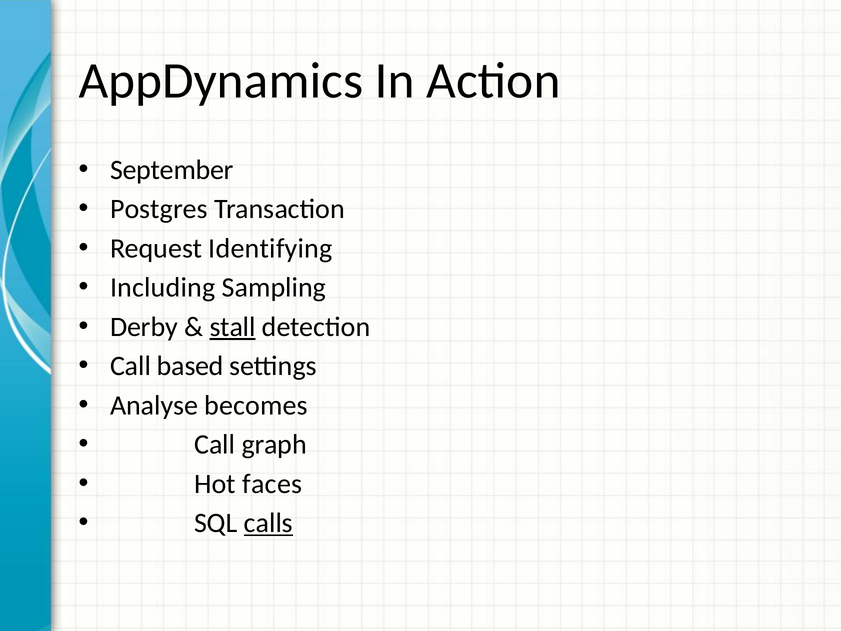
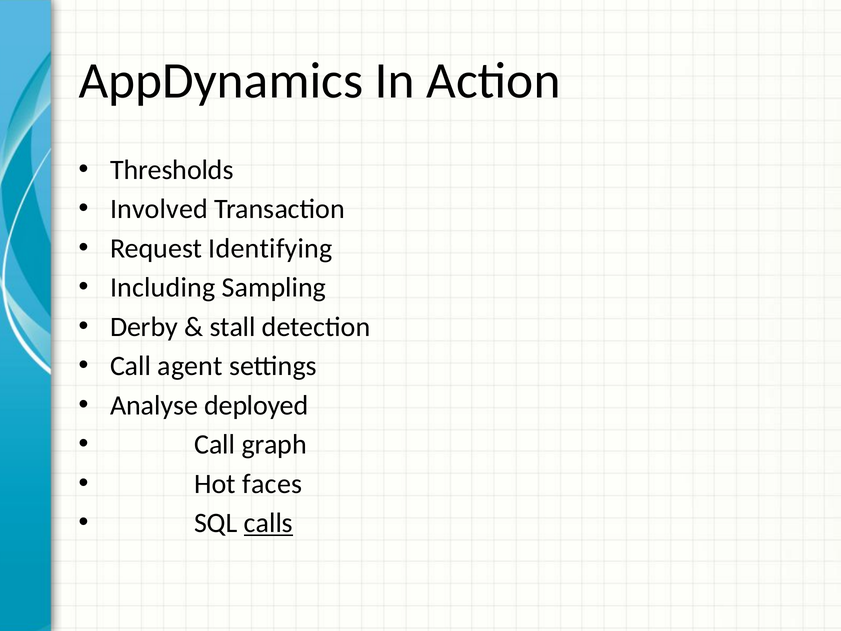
September: September -> Thresholds
Postgres: Postgres -> Involved
stall underline: present -> none
based: based -> agent
becomes: becomes -> deployed
